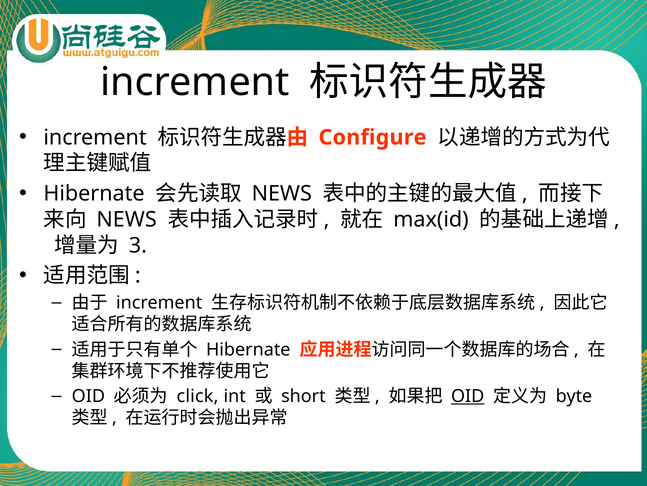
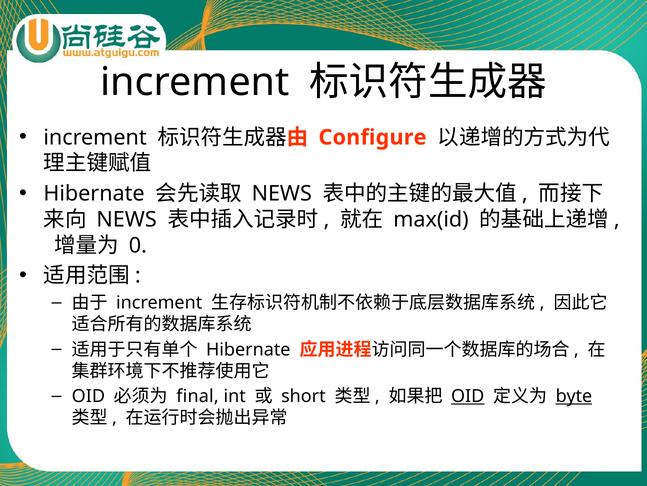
3: 3 -> 0
click: click -> final
byte underline: none -> present
